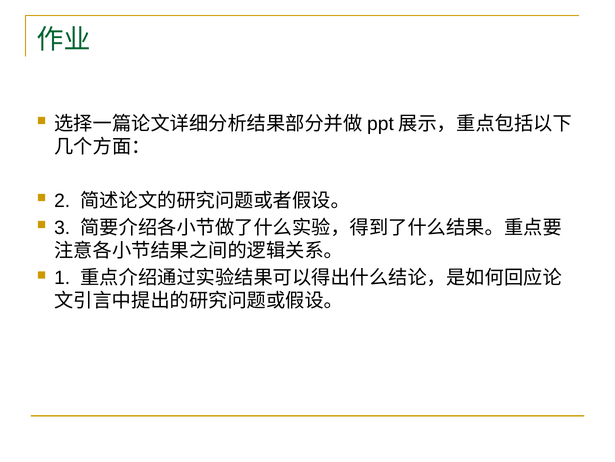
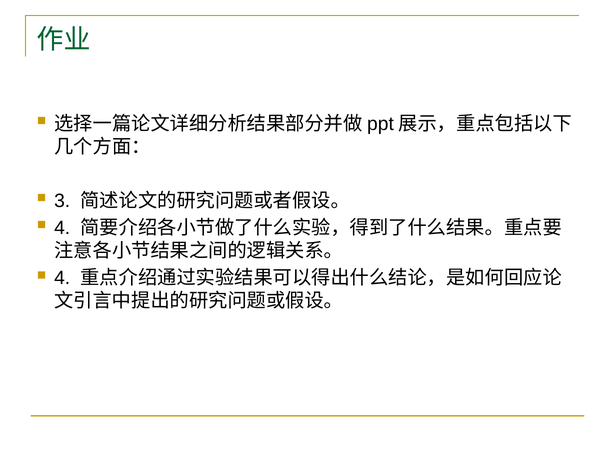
2: 2 -> 3
3 at (62, 227): 3 -> 4
1 at (62, 277): 1 -> 4
